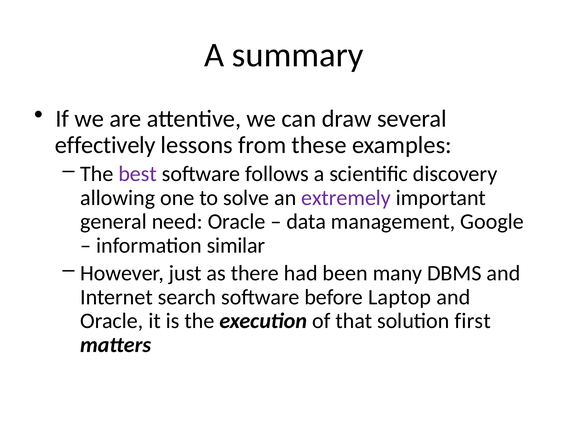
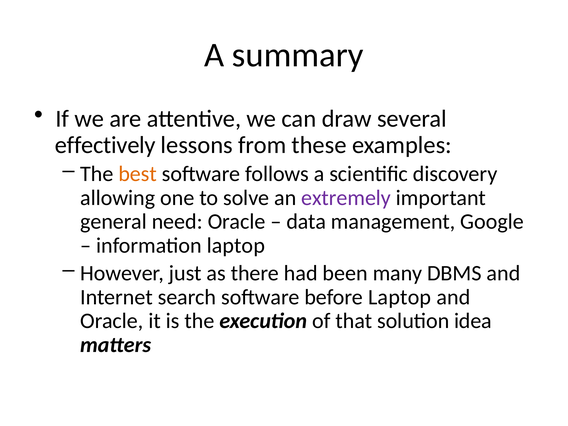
best colour: purple -> orange
information similar: similar -> laptop
first: first -> idea
